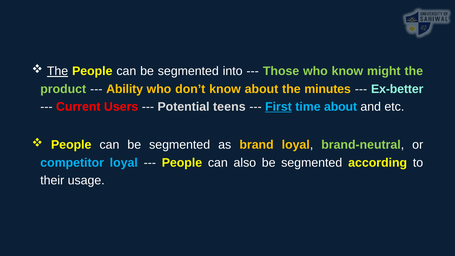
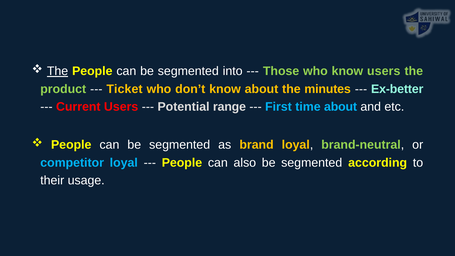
know might: might -> users
Ability: Ability -> Ticket
teens: teens -> range
First underline: present -> none
